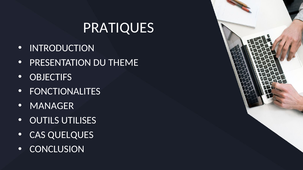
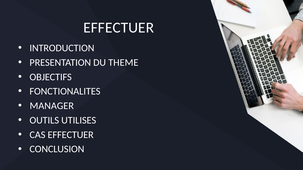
PRATIQUES at (119, 28): PRATIQUES -> EFFECTUER
CAS QUELQUES: QUELQUES -> EFFECTUER
